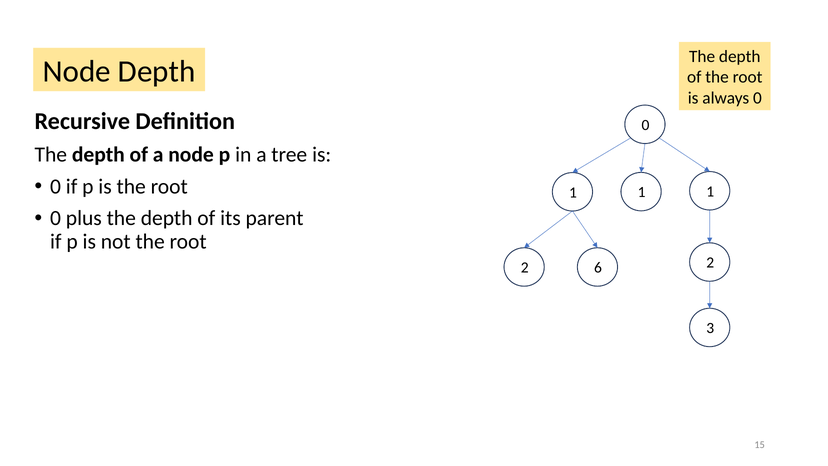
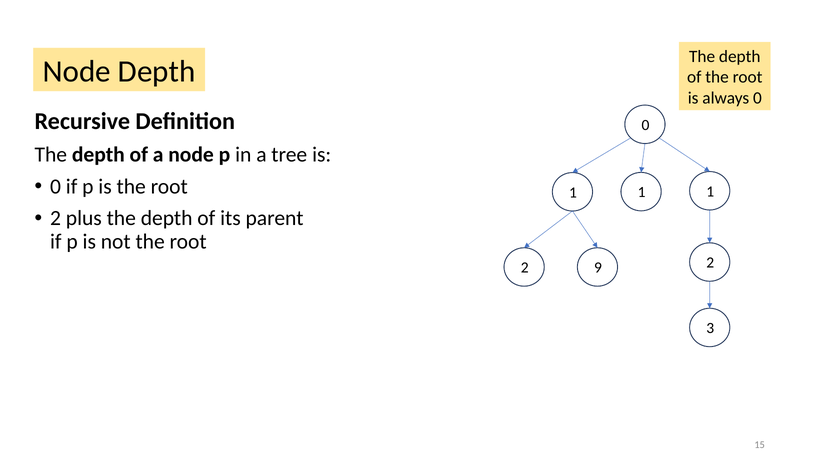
0 at (56, 218): 0 -> 2
6: 6 -> 9
